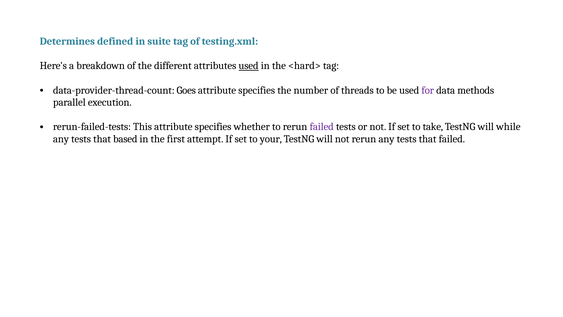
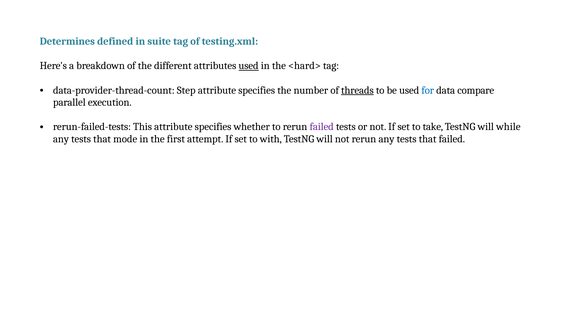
Goes: Goes -> Step
threads underline: none -> present
for colour: purple -> blue
methods: methods -> compare
based: based -> mode
your: your -> with
